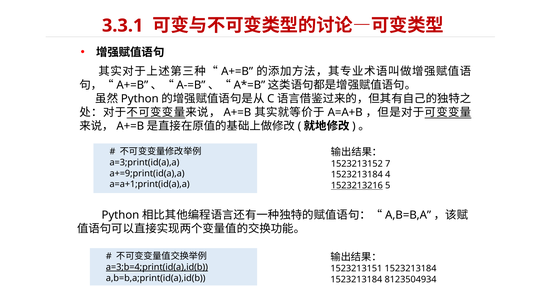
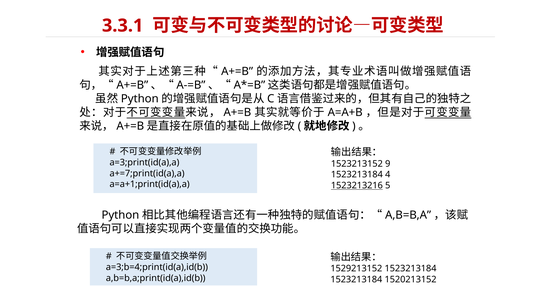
7: 7 -> 9
a+=9;print(id(a),a: a+=9;print(id(a),a -> a+=7;print(id(a),a
a=3;b=4;print(id(a),id(b underline: present -> none
1523213151: 1523213151 -> 1529213152
8123504934: 8123504934 -> 1520213152
